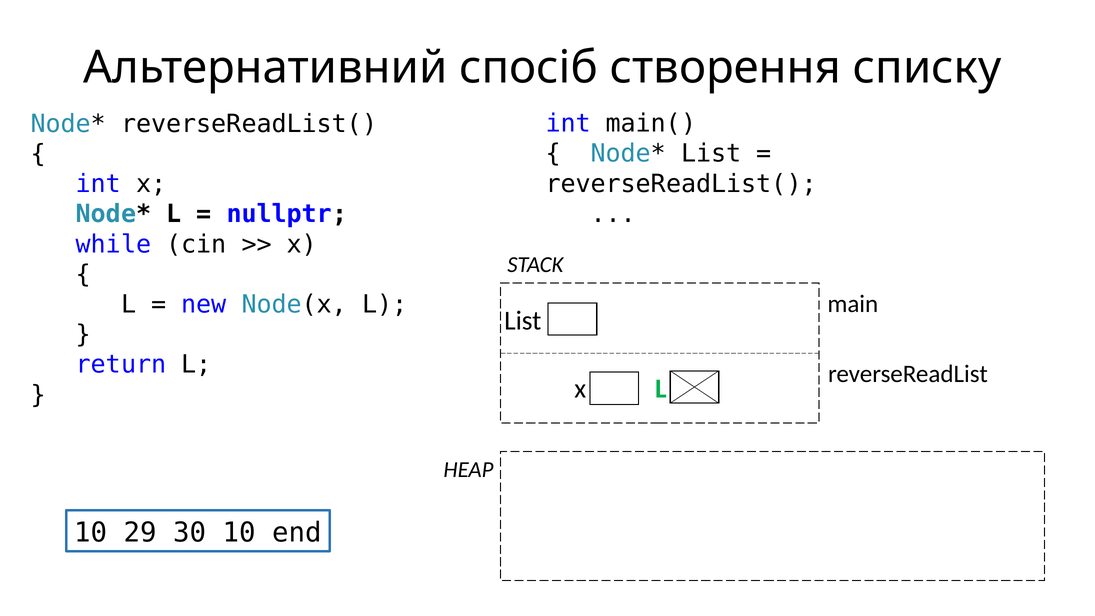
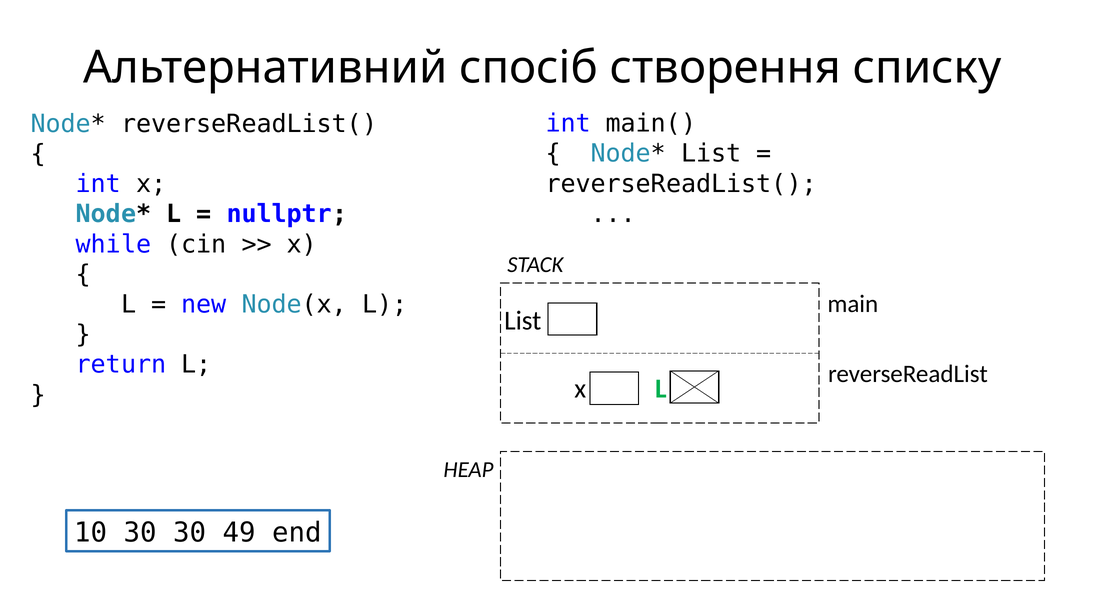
10 29: 29 -> 30
30 10: 10 -> 49
